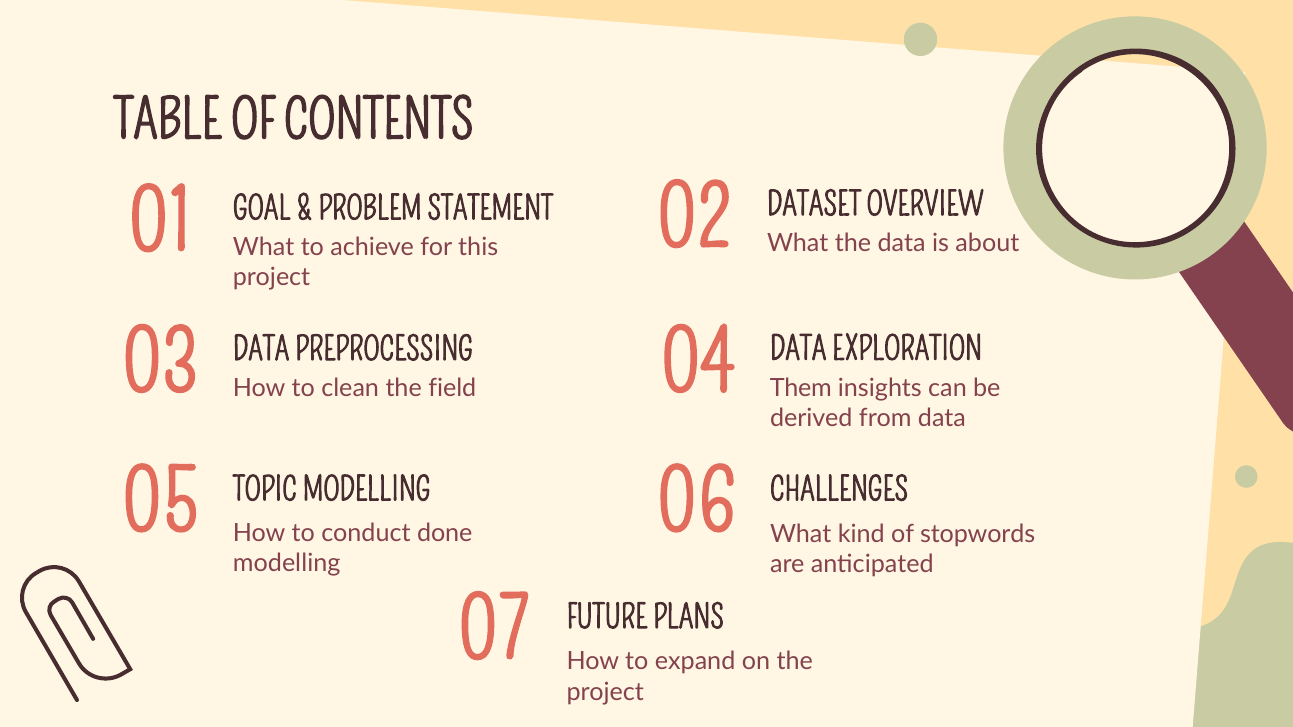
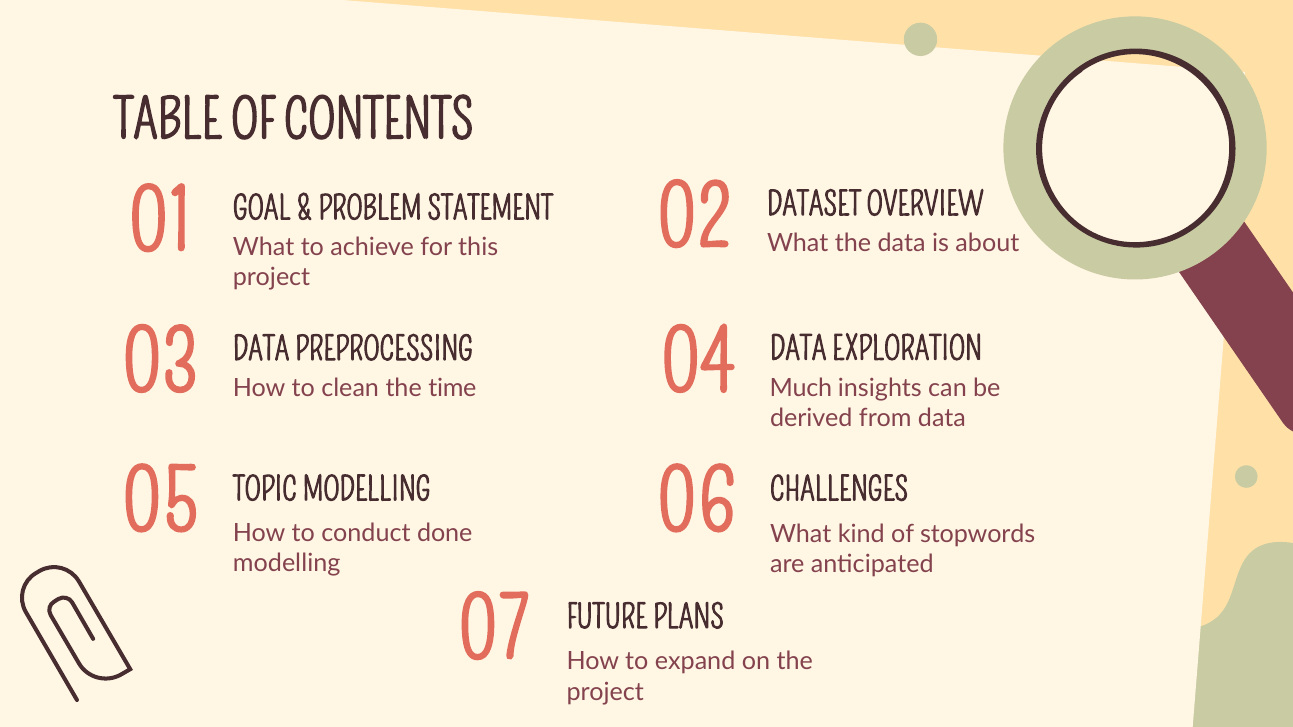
field: field -> time
Them: Them -> Much
